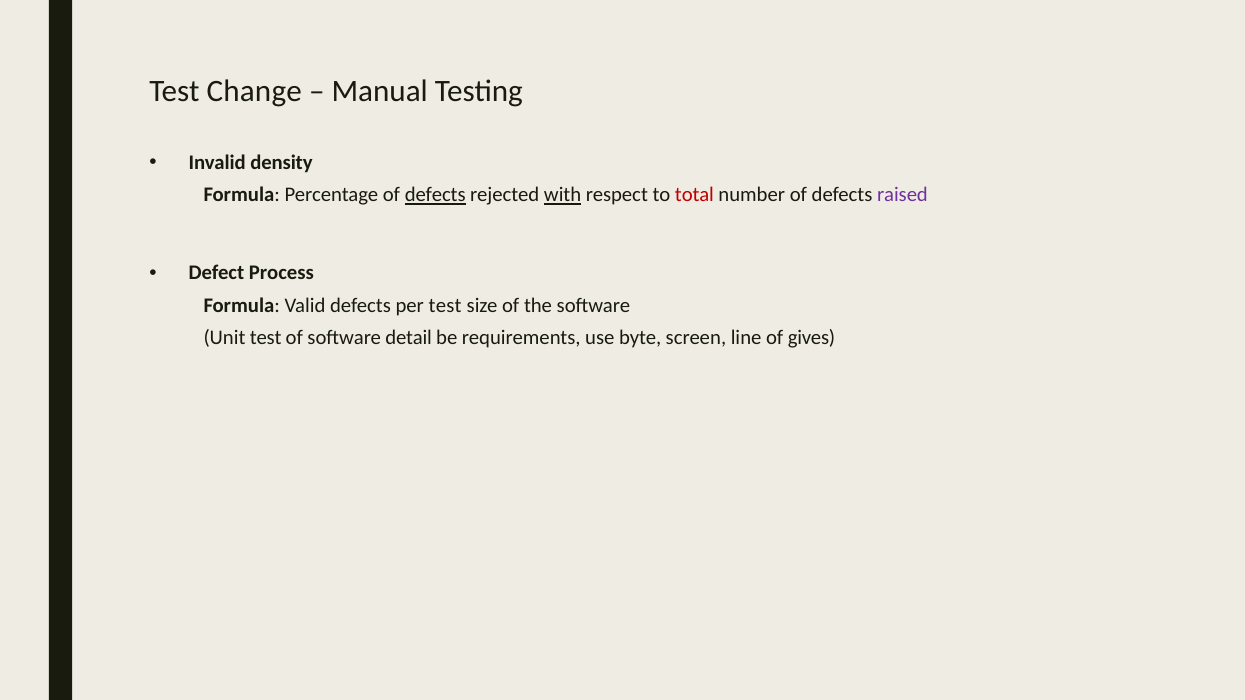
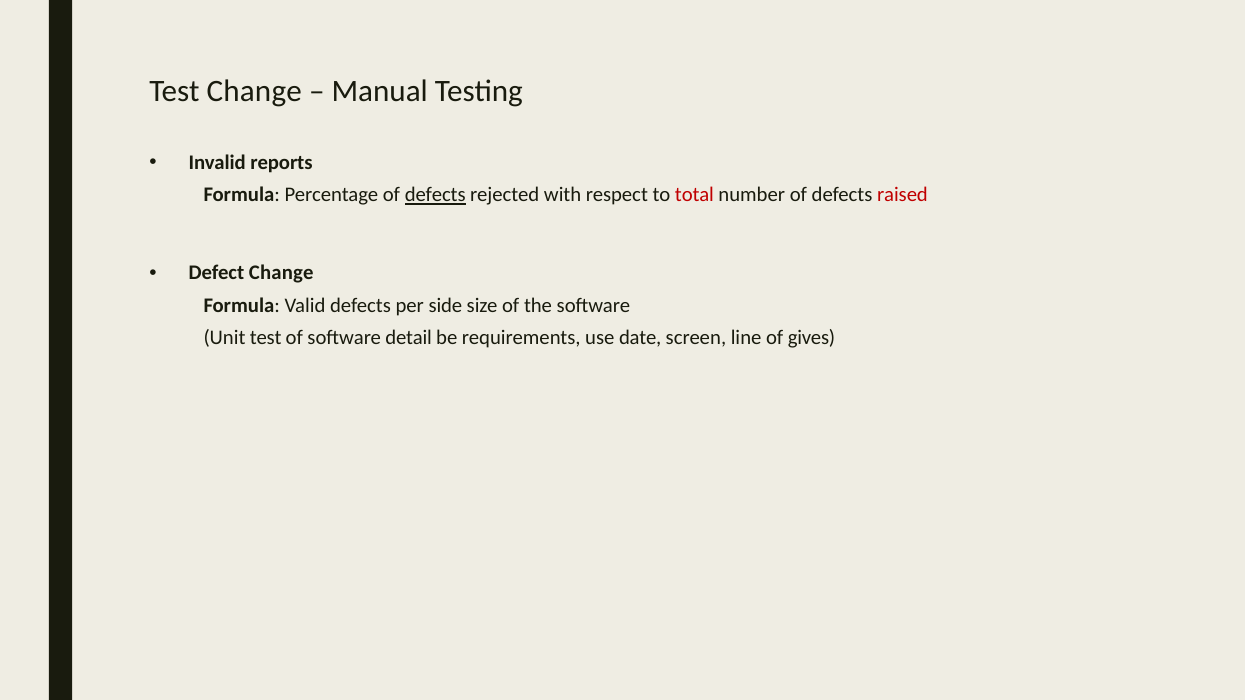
density: density -> reports
with underline: present -> none
raised colour: purple -> red
Defect Process: Process -> Change
per test: test -> side
byte: byte -> date
